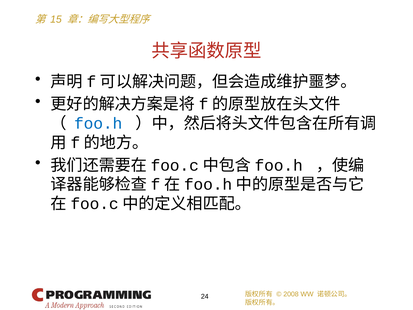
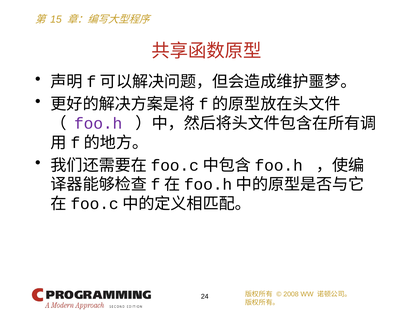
foo.h colour: blue -> purple
